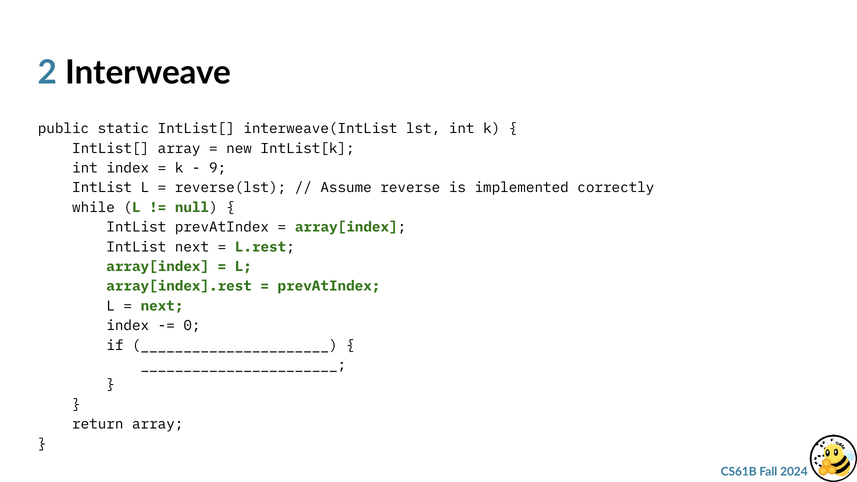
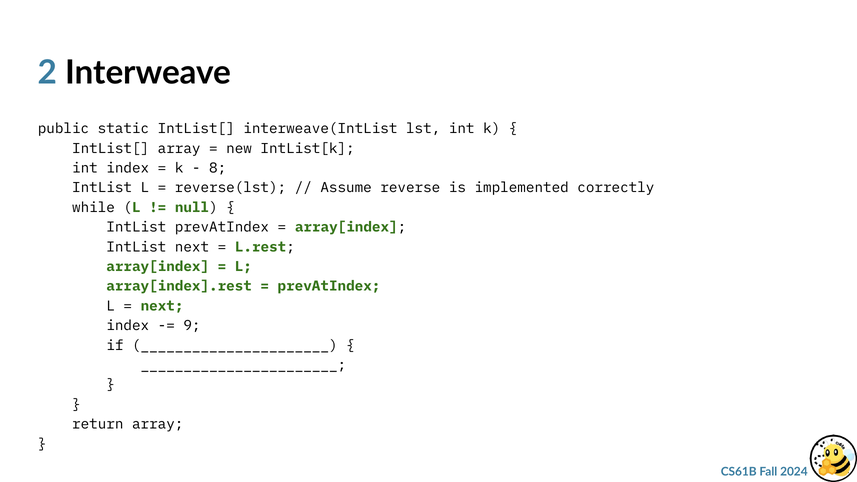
9: 9 -> 8
0: 0 -> 9
